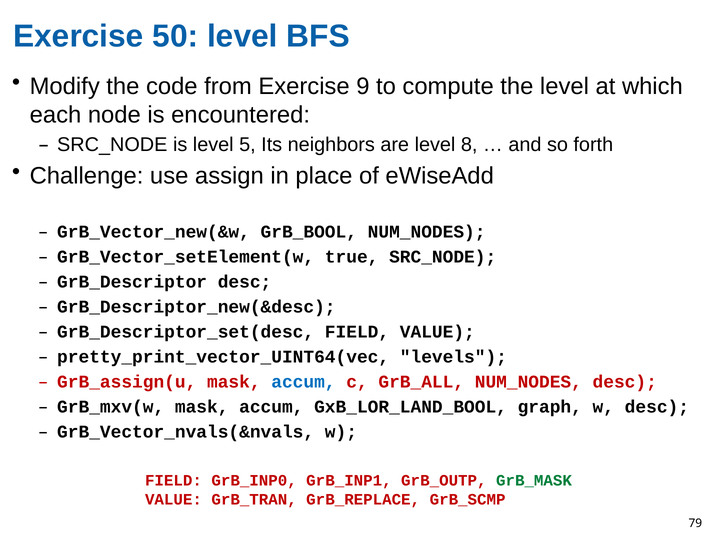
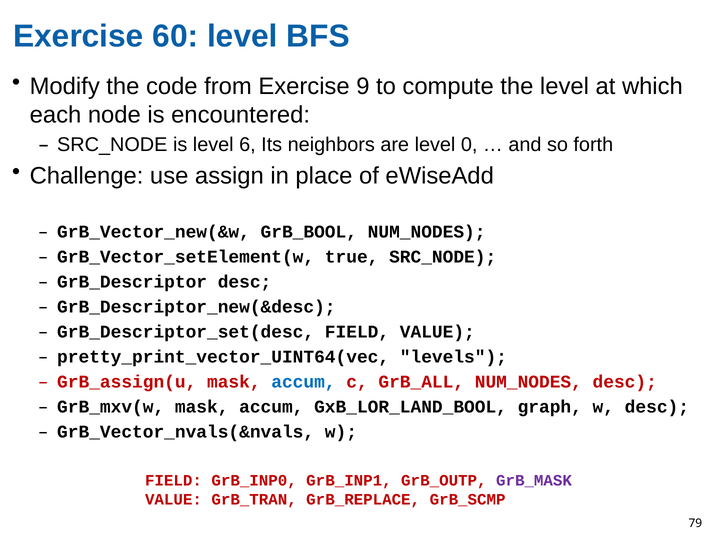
50: 50 -> 60
5: 5 -> 6
8: 8 -> 0
GrB_MASK colour: green -> purple
